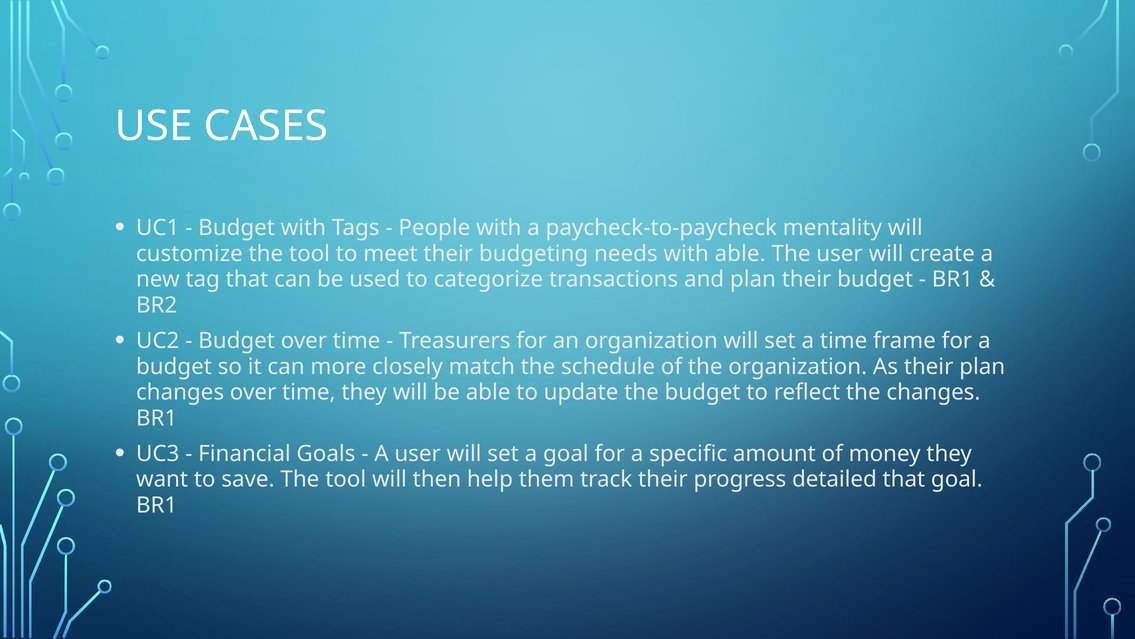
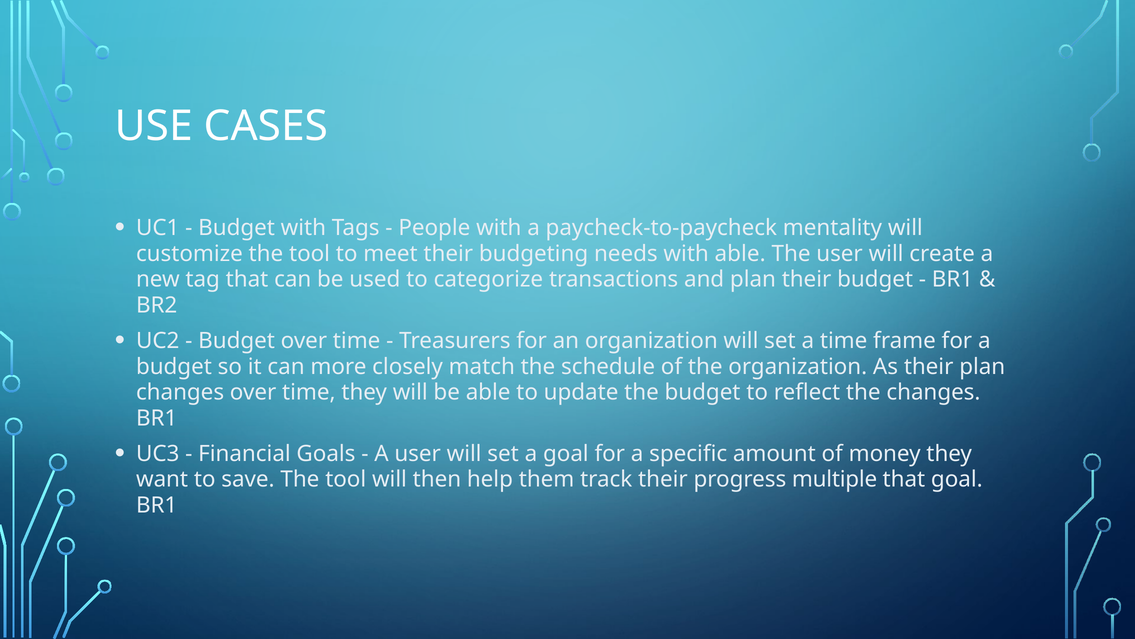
detailed: detailed -> multiple
